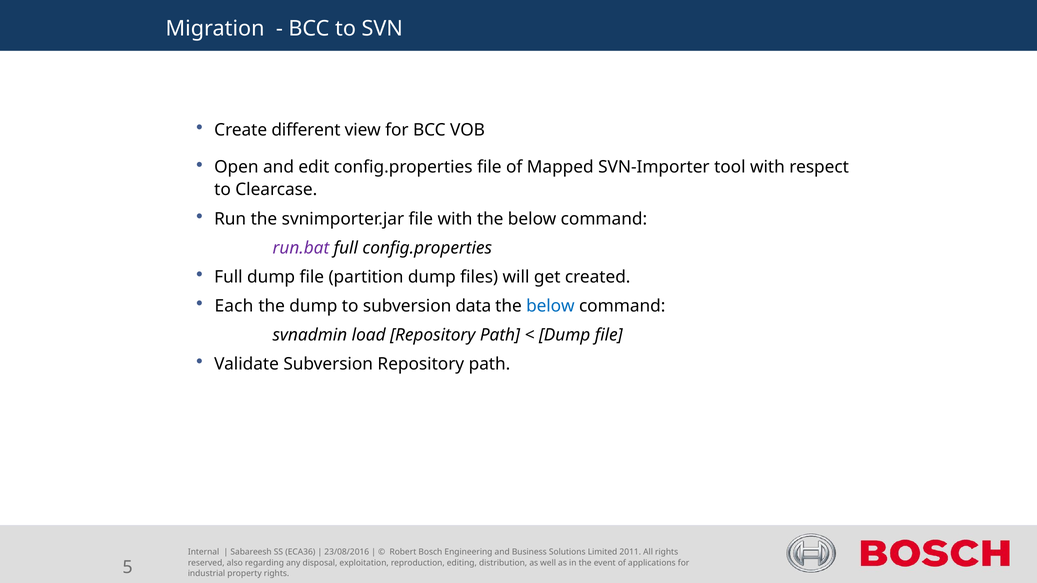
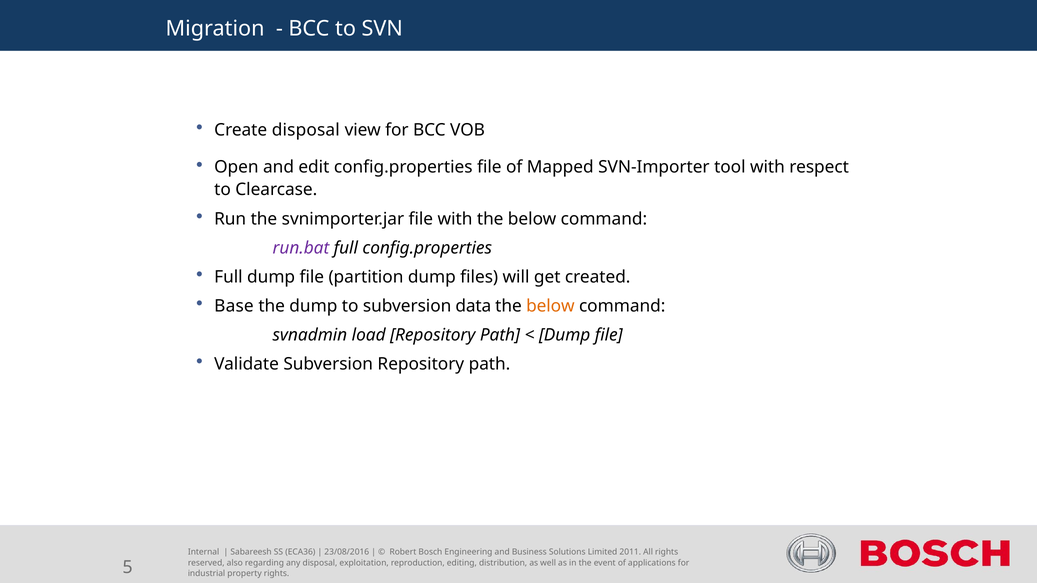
Create different: different -> disposal
Each: Each -> Base
below at (550, 306) colour: blue -> orange
